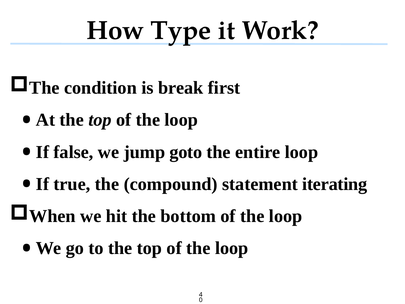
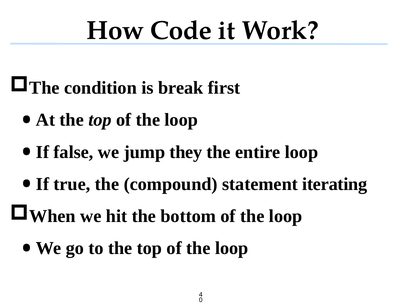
Type: Type -> Code
goto: goto -> they
